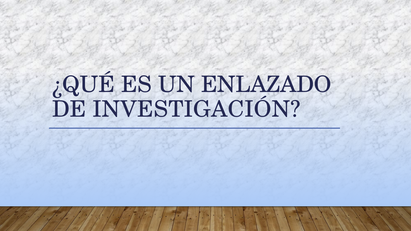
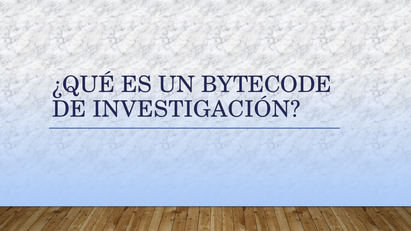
ENLAZADO: ENLAZADO -> BYTECODE
